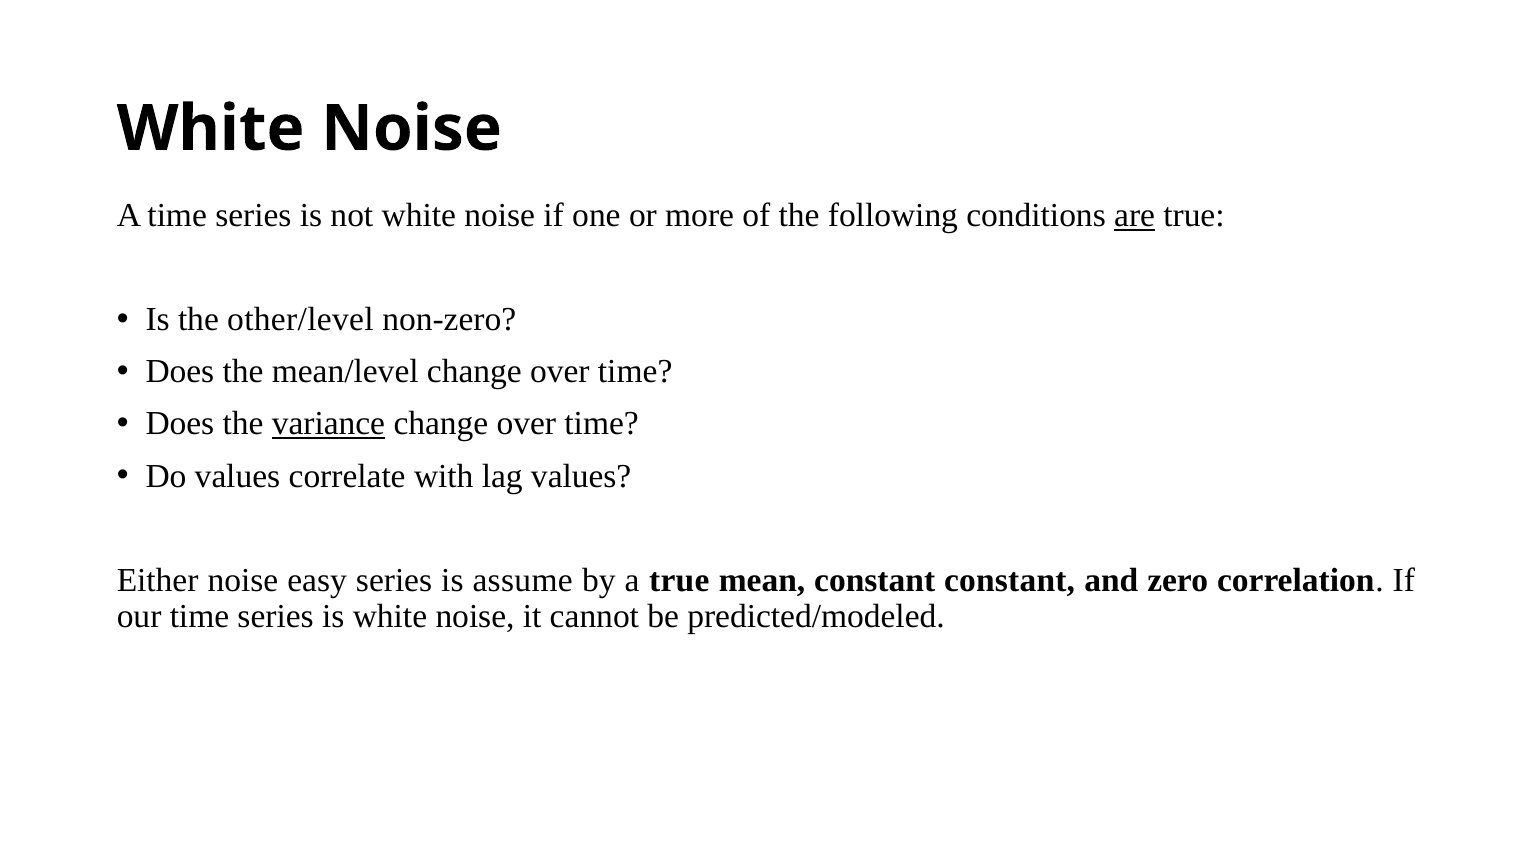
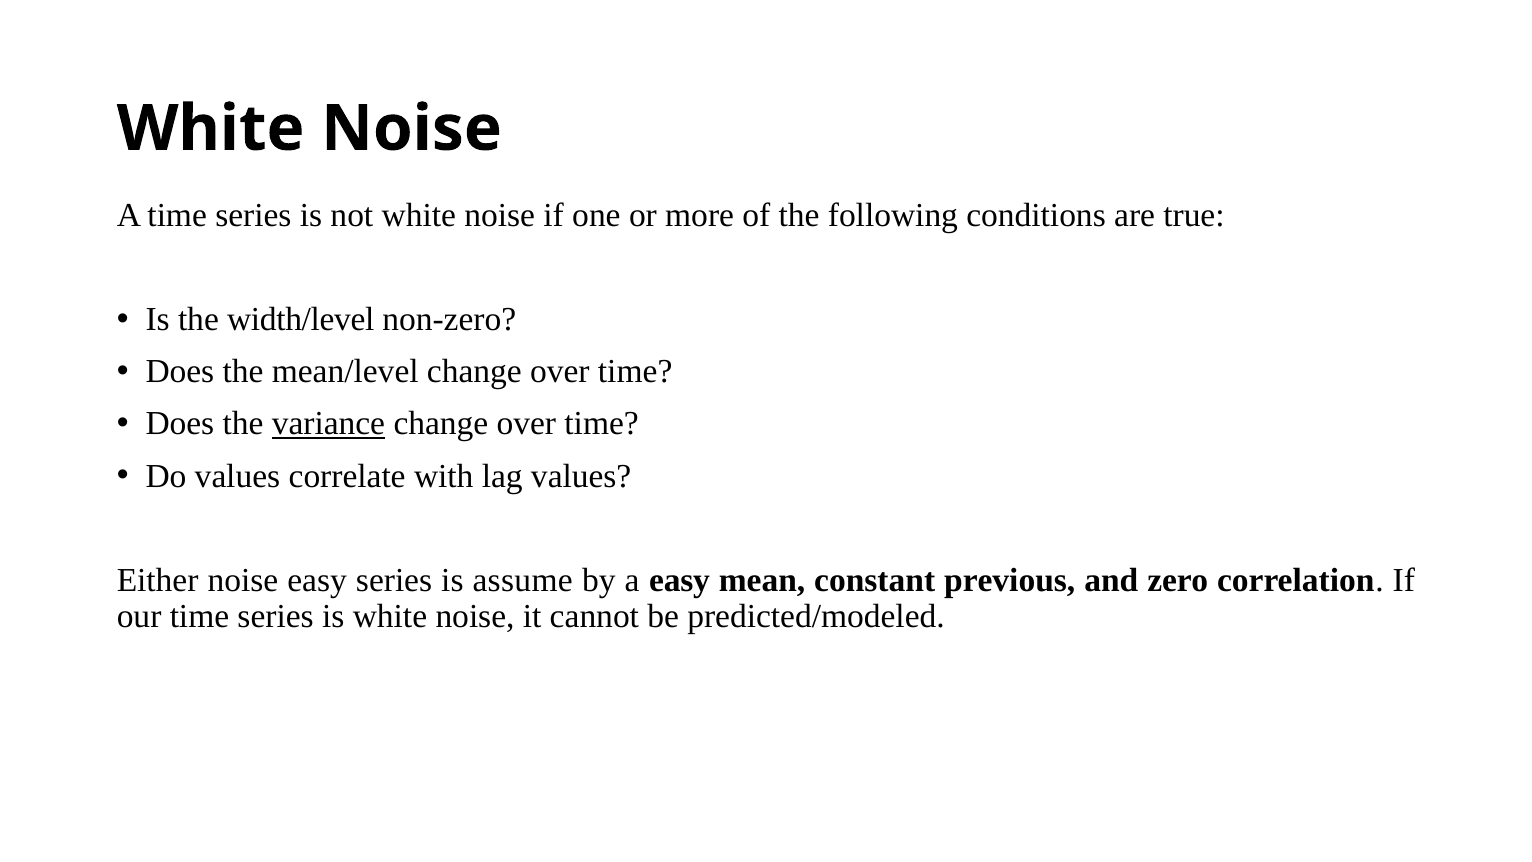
are underline: present -> none
other/level: other/level -> width/level
a true: true -> easy
constant constant: constant -> previous
